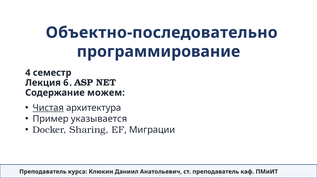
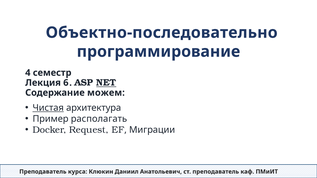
NET underline: none -> present
указывается: указывается -> располагать
Sharing: Sharing -> Request
